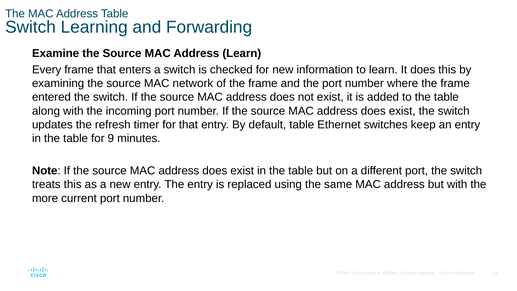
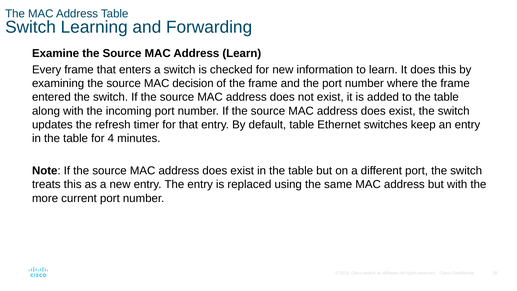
network: network -> decision
9: 9 -> 4
